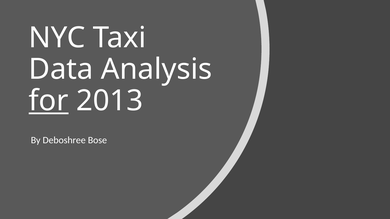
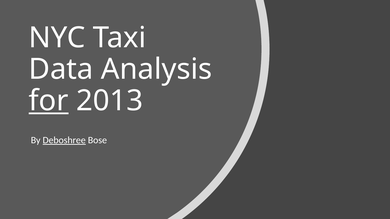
Deboshree underline: none -> present
